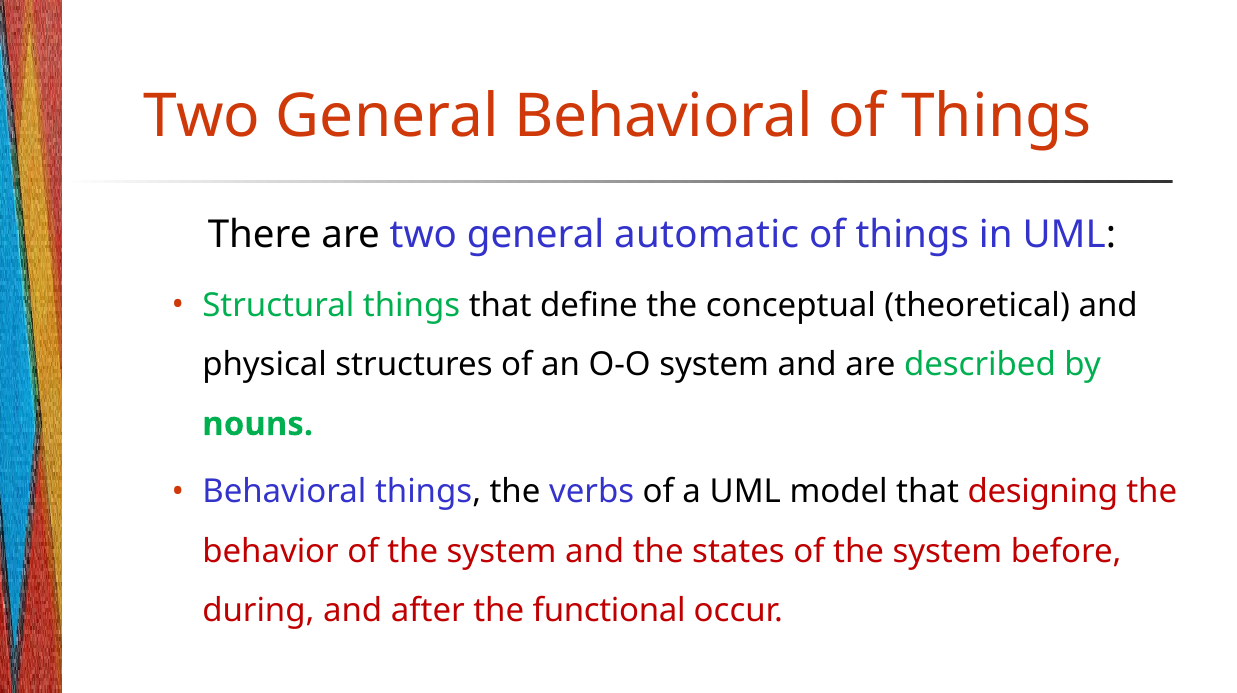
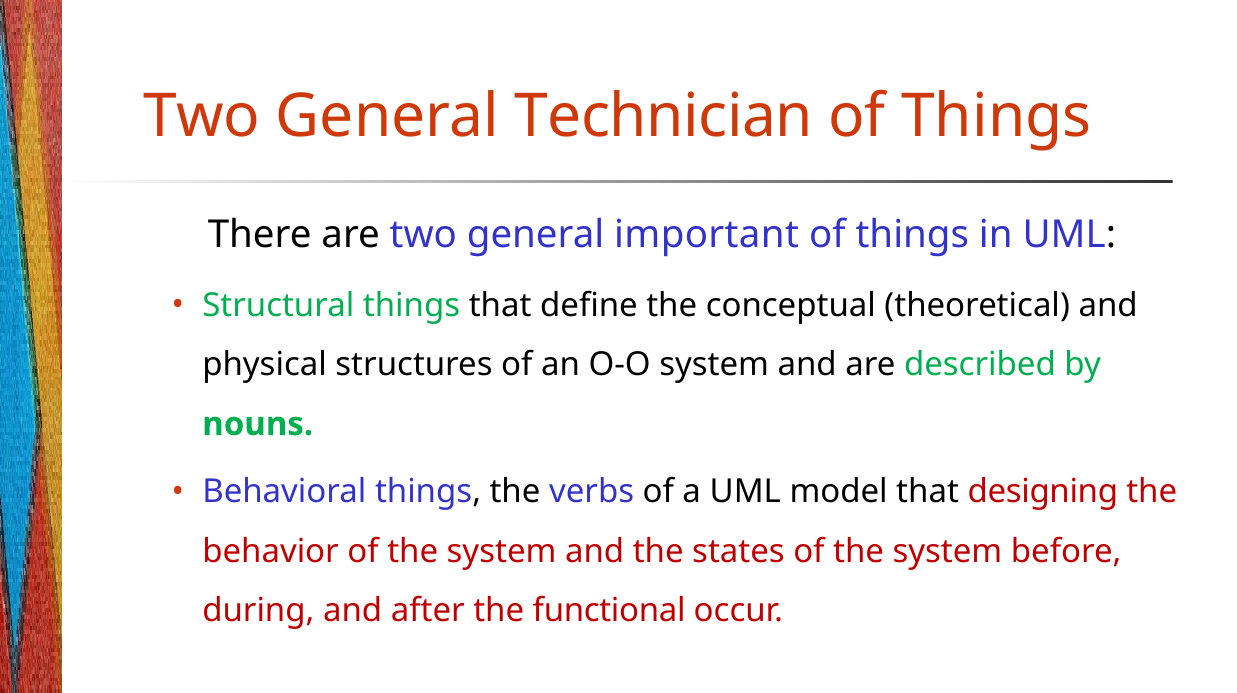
General Behavioral: Behavioral -> Technician
automatic: automatic -> important
